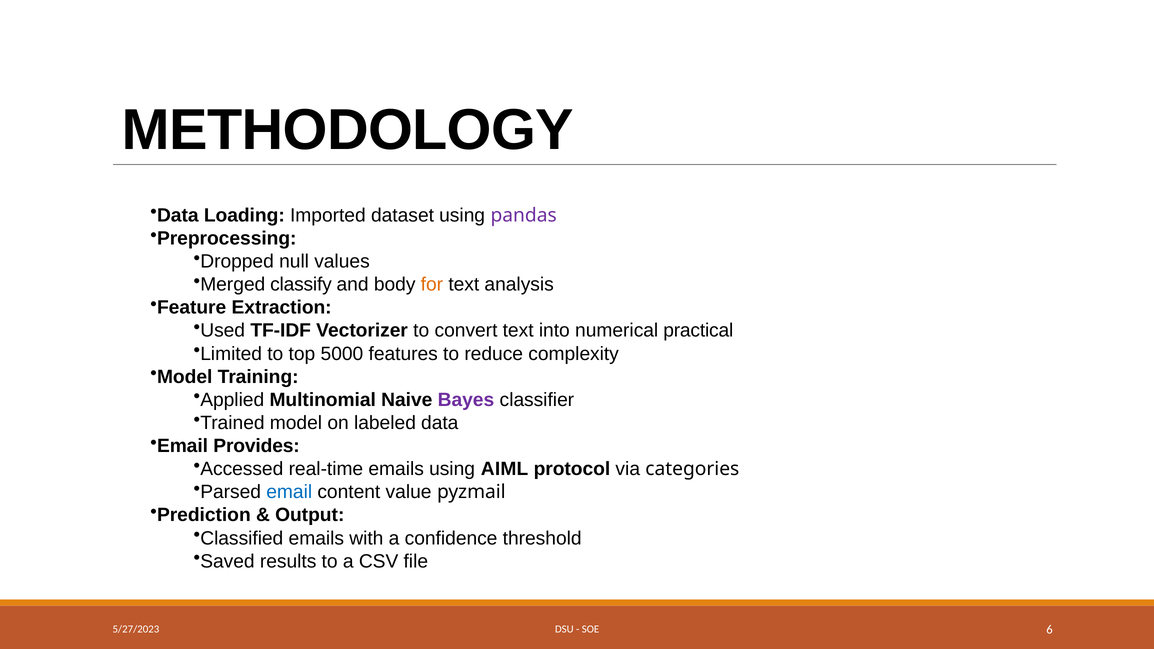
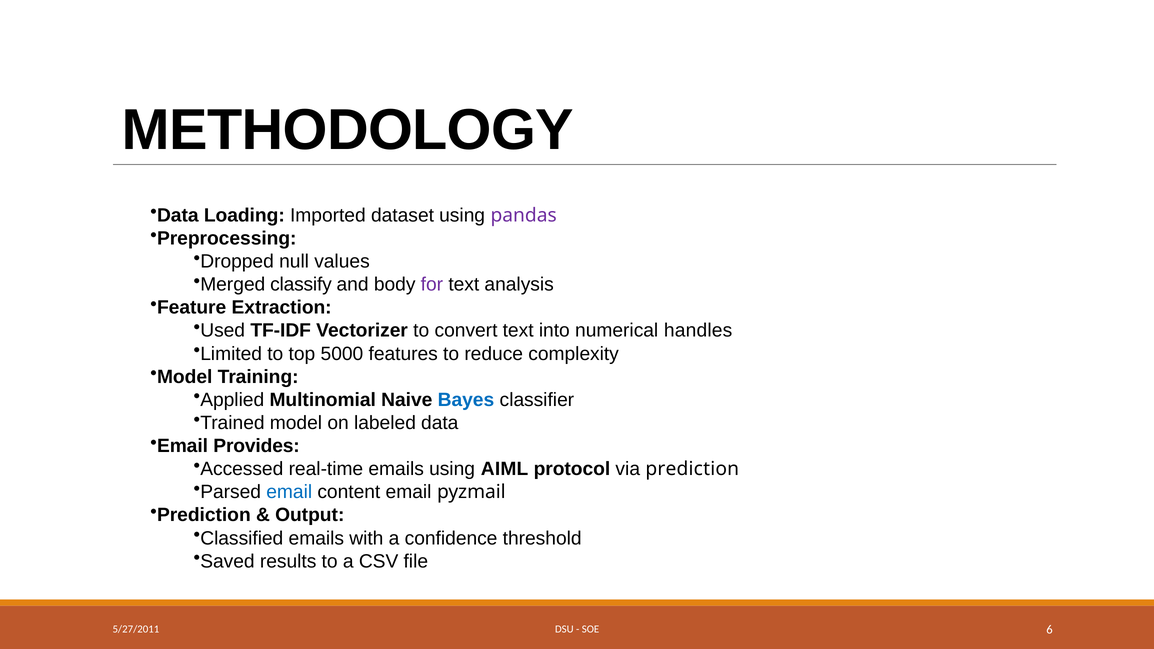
for colour: orange -> purple
practical: practical -> handles
Bayes colour: purple -> blue
via categories: categories -> prediction
content value: value -> email
5/27/2023: 5/27/2023 -> 5/27/2011
